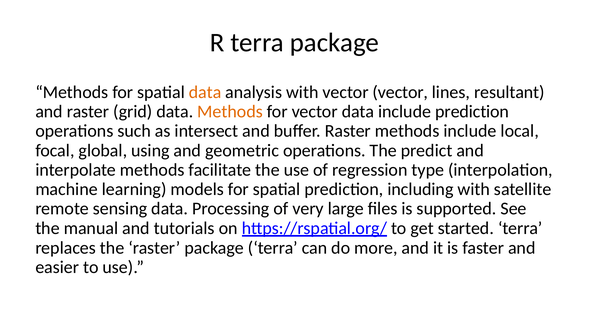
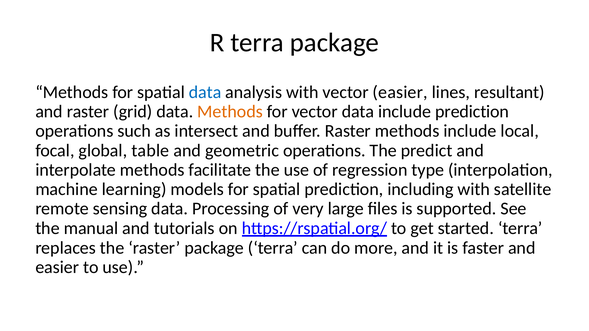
data at (205, 92) colour: orange -> blue
vector vector: vector -> easier
using: using -> table
